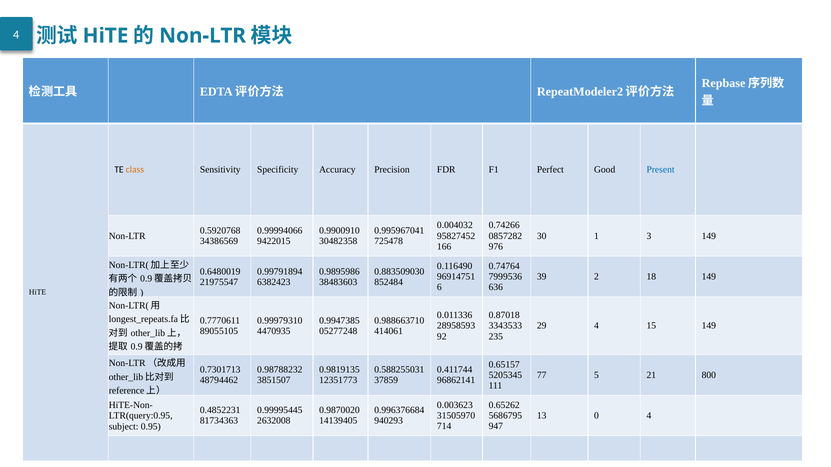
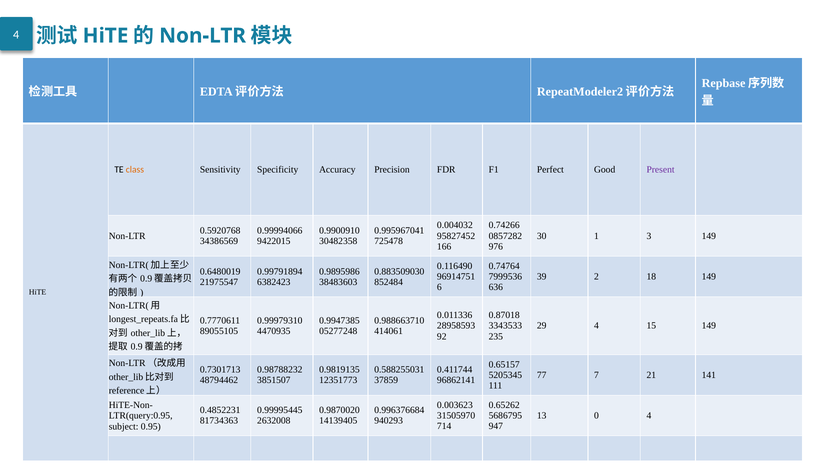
Present colour: blue -> purple
5: 5 -> 7
800: 800 -> 141
